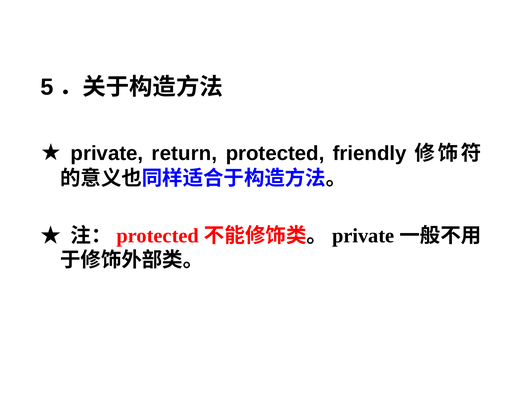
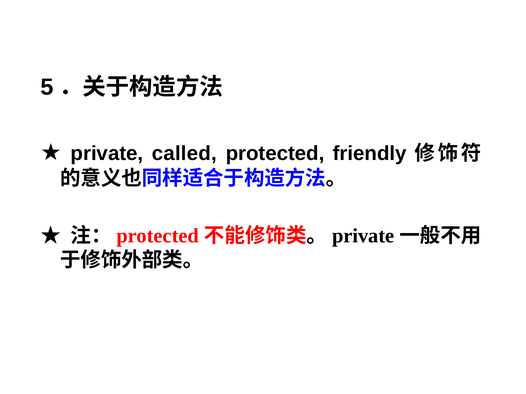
return: return -> called
